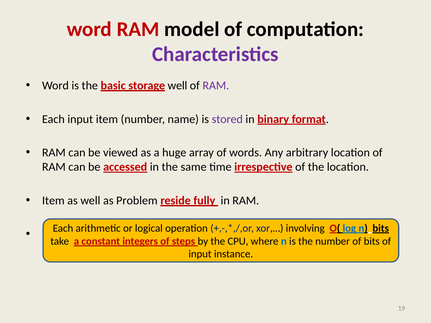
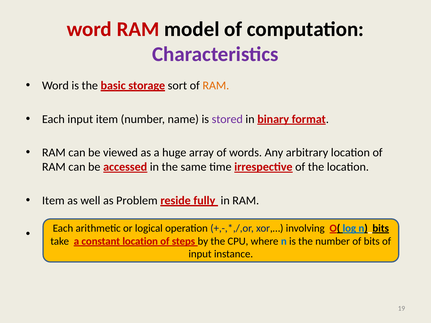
storage well: well -> sort
RAM at (216, 86) colour: purple -> orange
integers at (140, 241): integers -> location
